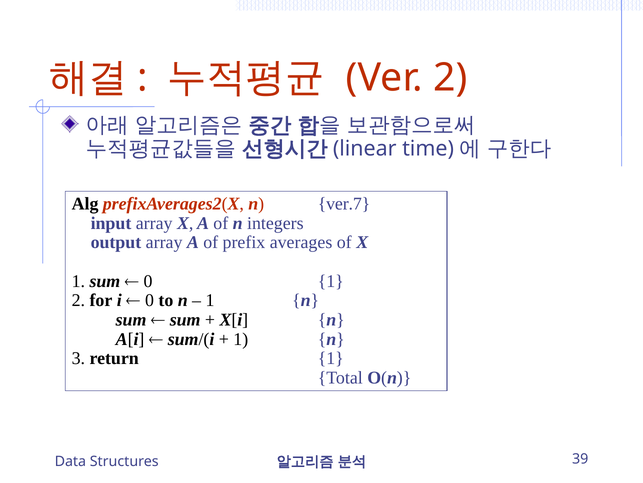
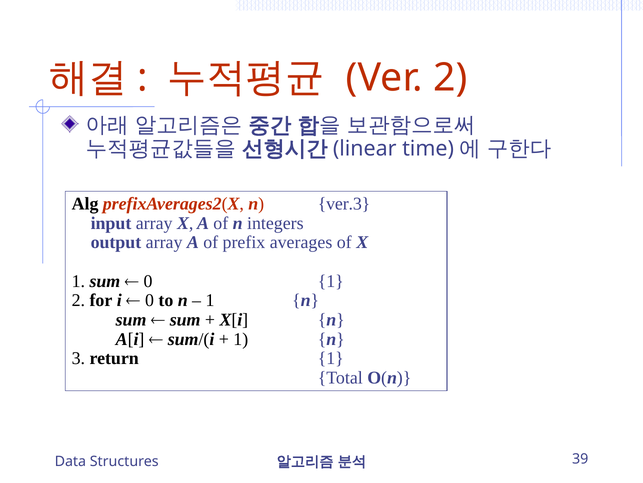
ver.7: ver.7 -> ver.3
